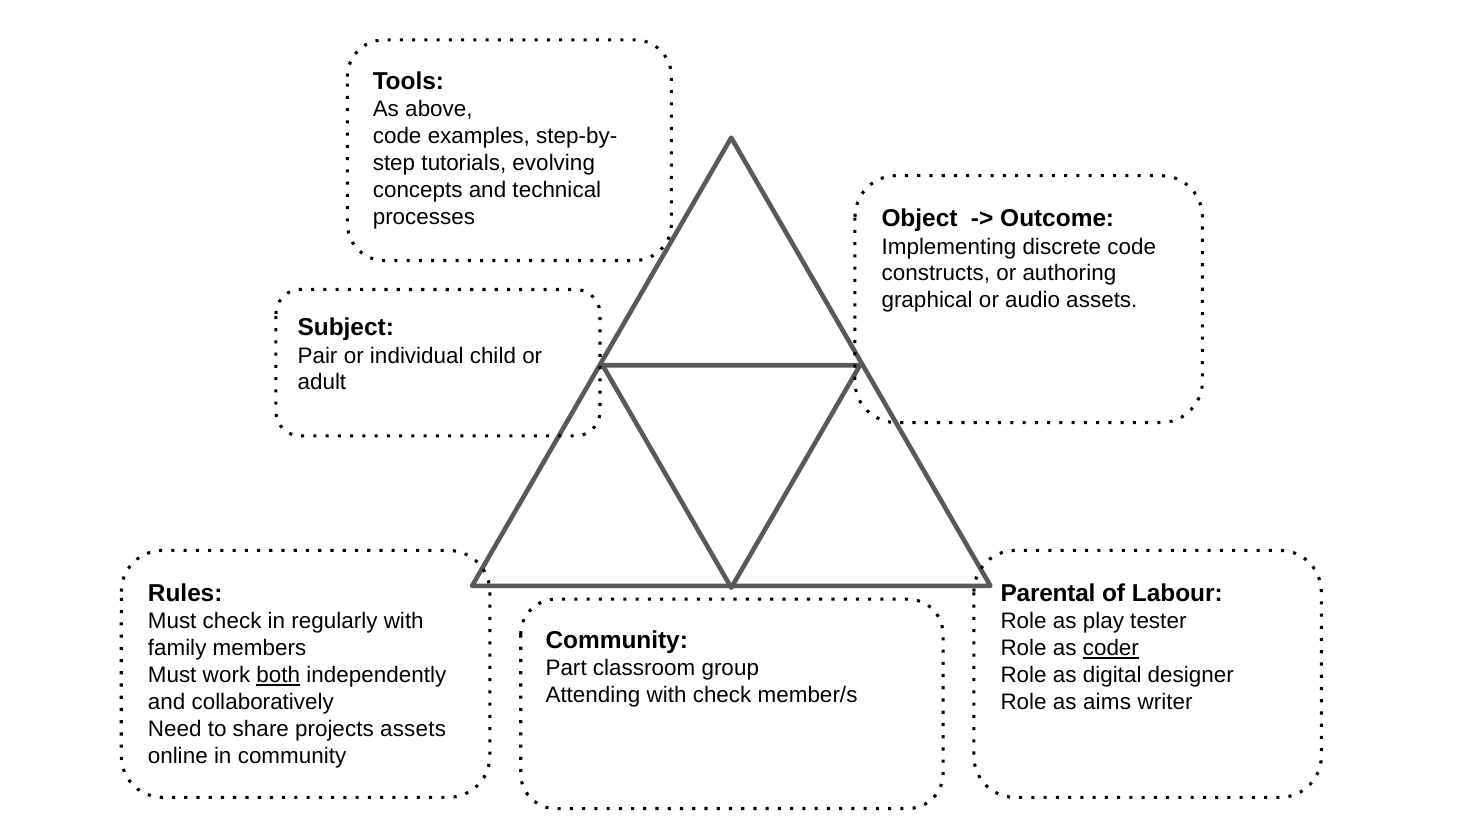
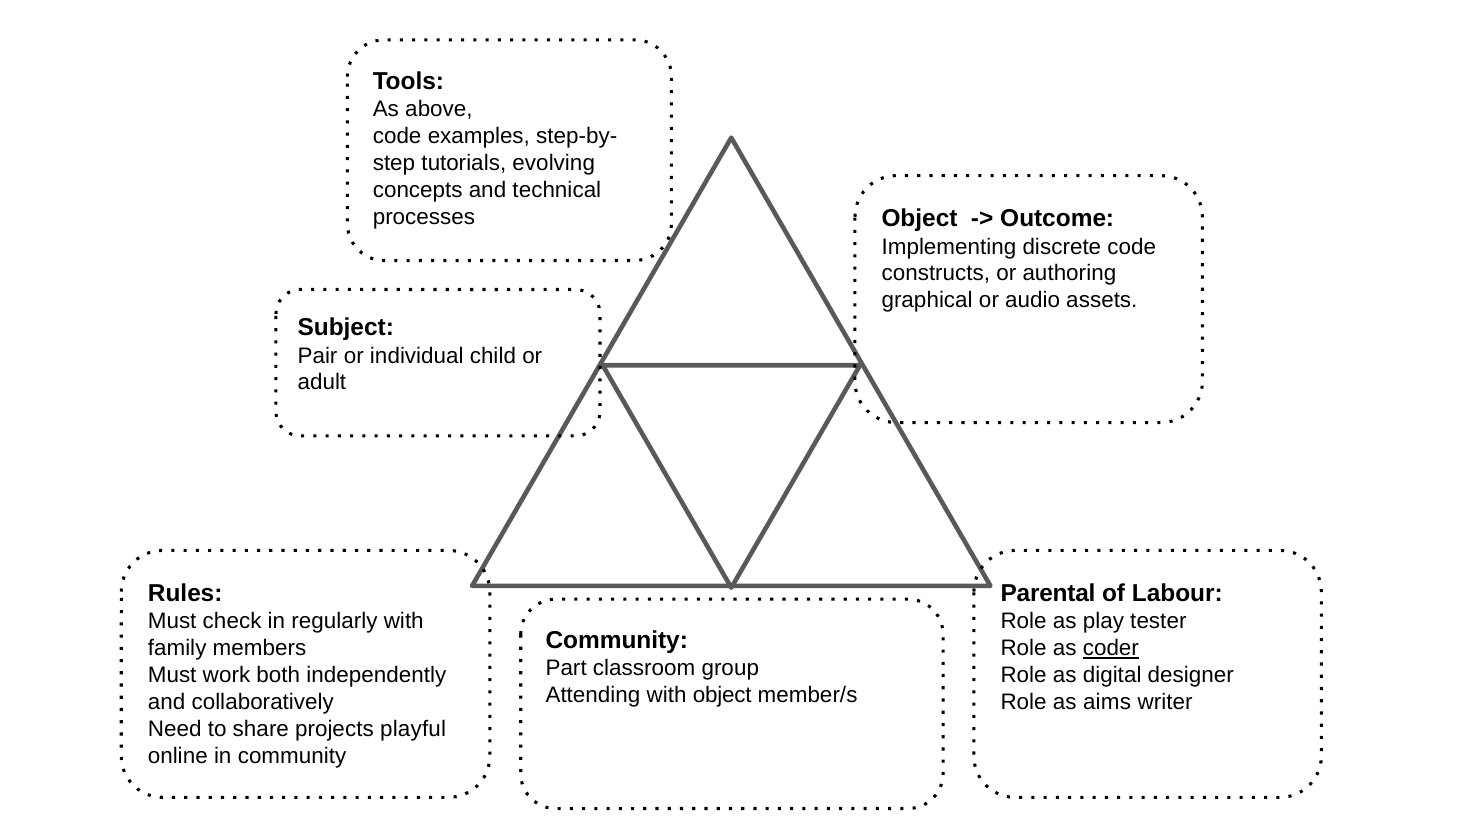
both underline: present -> none
with check: check -> object
projects assets: assets -> playful
